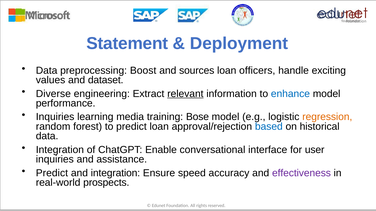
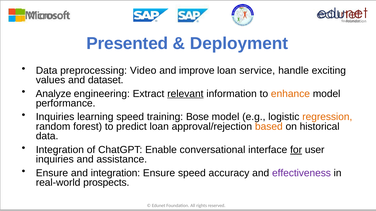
Statement: Statement -> Presented
Boost: Boost -> Video
sources: sources -> improve
officers: officers -> service
Diverse: Diverse -> Analyze
enhance colour: blue -> orange
learning media: media -> speed
based colour: blue -> orange
for underline: none -> present
Predict at (52, 173): Predict -> Ensure
